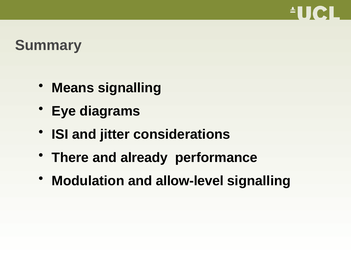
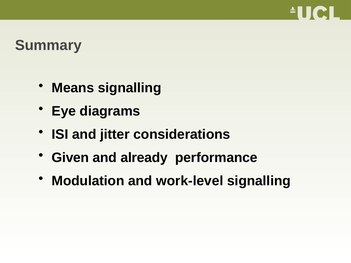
There: There -> Given
allow-level: allow-level -> work-level
